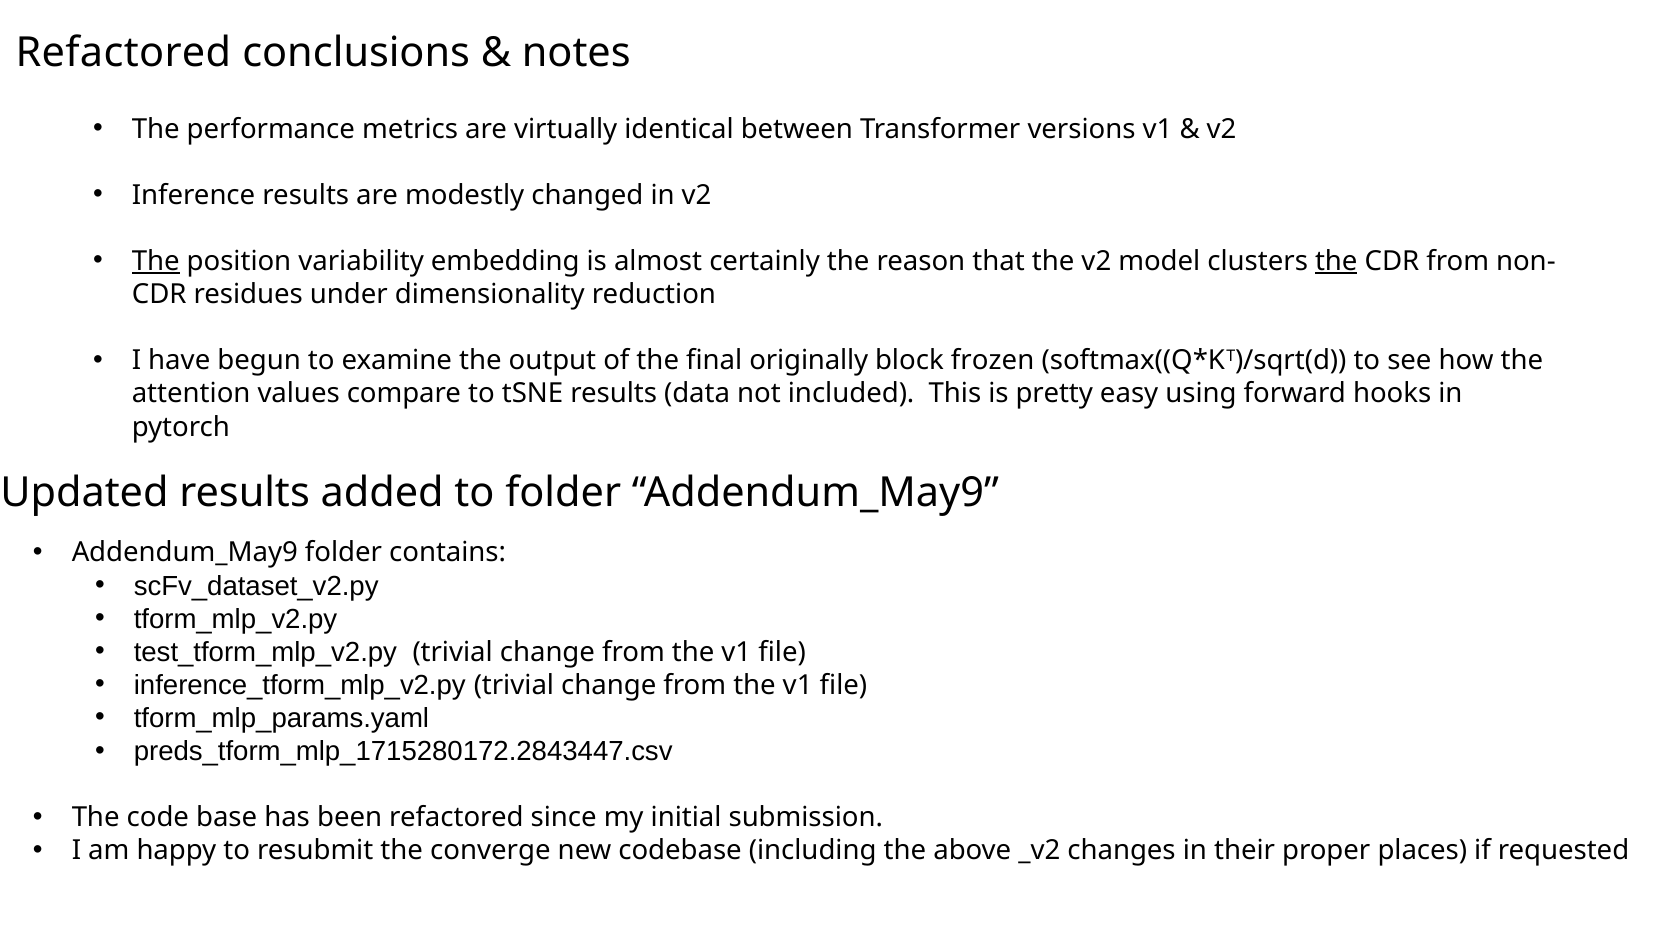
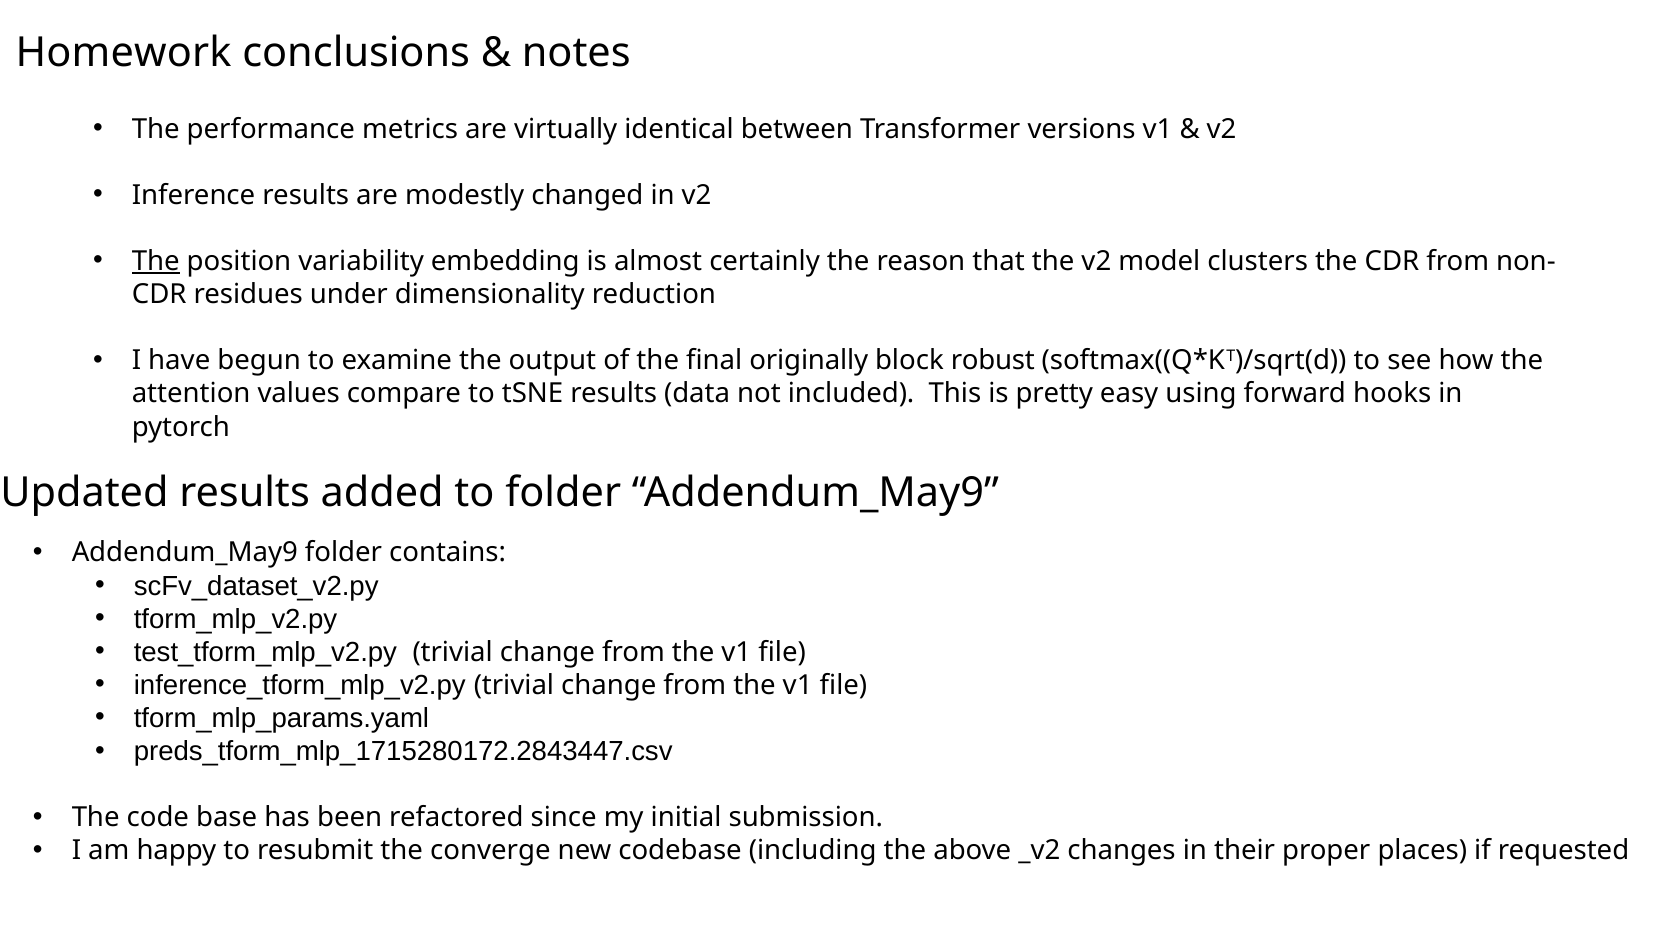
Refactored at (123, 53): Refactored -> Homework
the at (1336, 261) underline: present -> none
frozen: frozen -> robust
